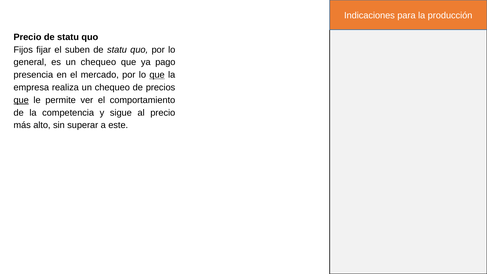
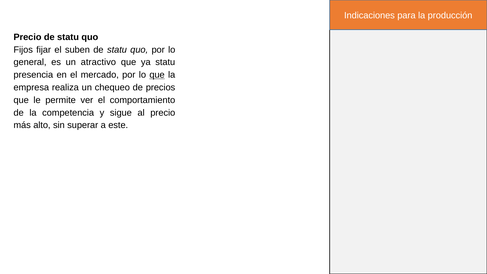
es un chequeo: chequeo -> atractivo
ya pago: pago -> statu
que at (21, 100) underline: present -> none
